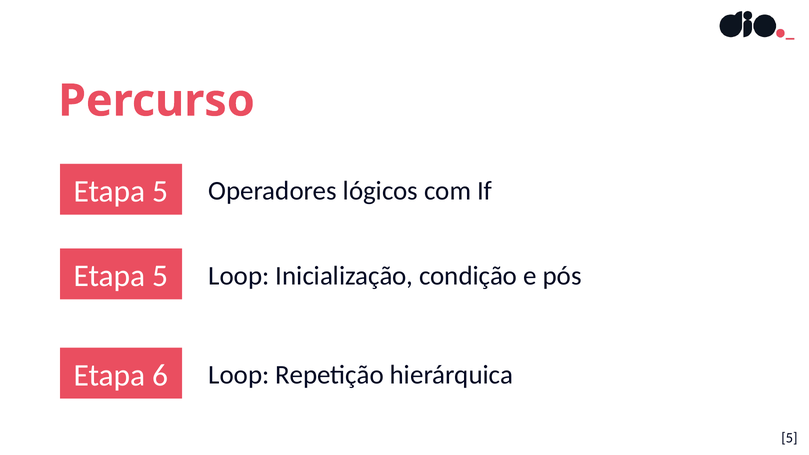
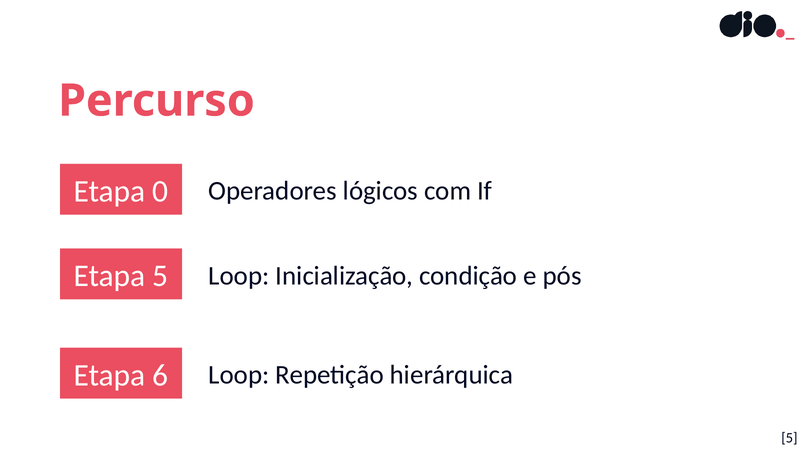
5 at (160, 191): 5 -> 0
